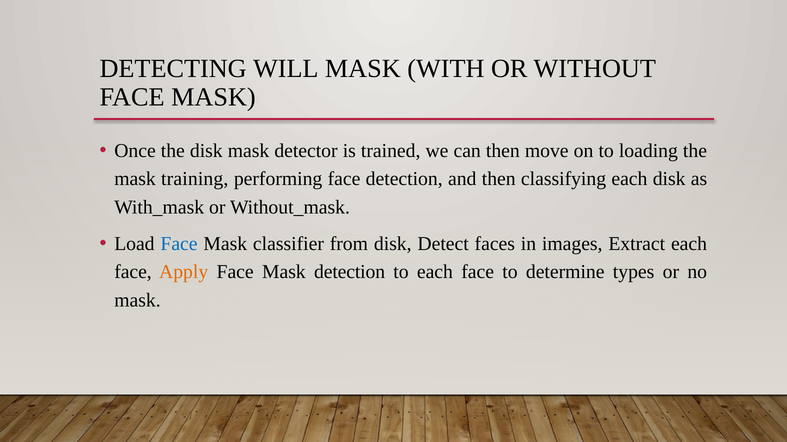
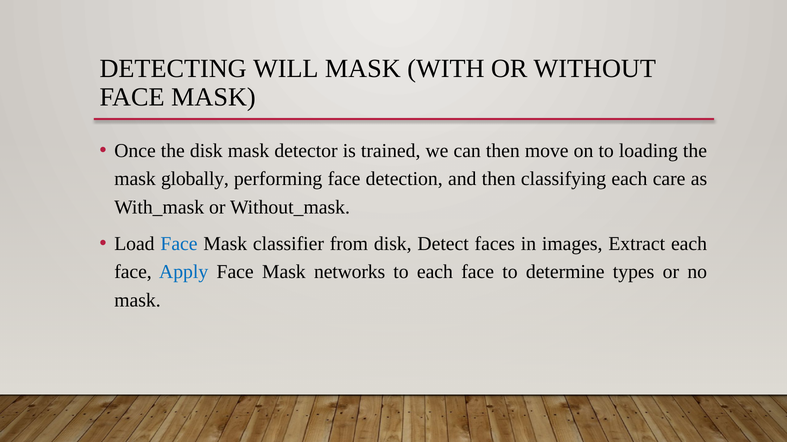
training: training -> globally
each disk: disk -> care
Apply colour: orange -> blue
Mask detection: detection -> networks
